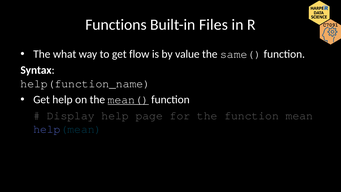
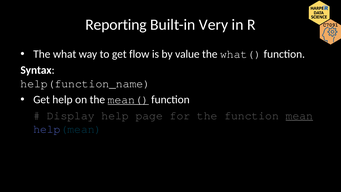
Functions: Functions -> Reporting
Files: Files -> Very
same(: same( -> what(
mean underline: none -> present
